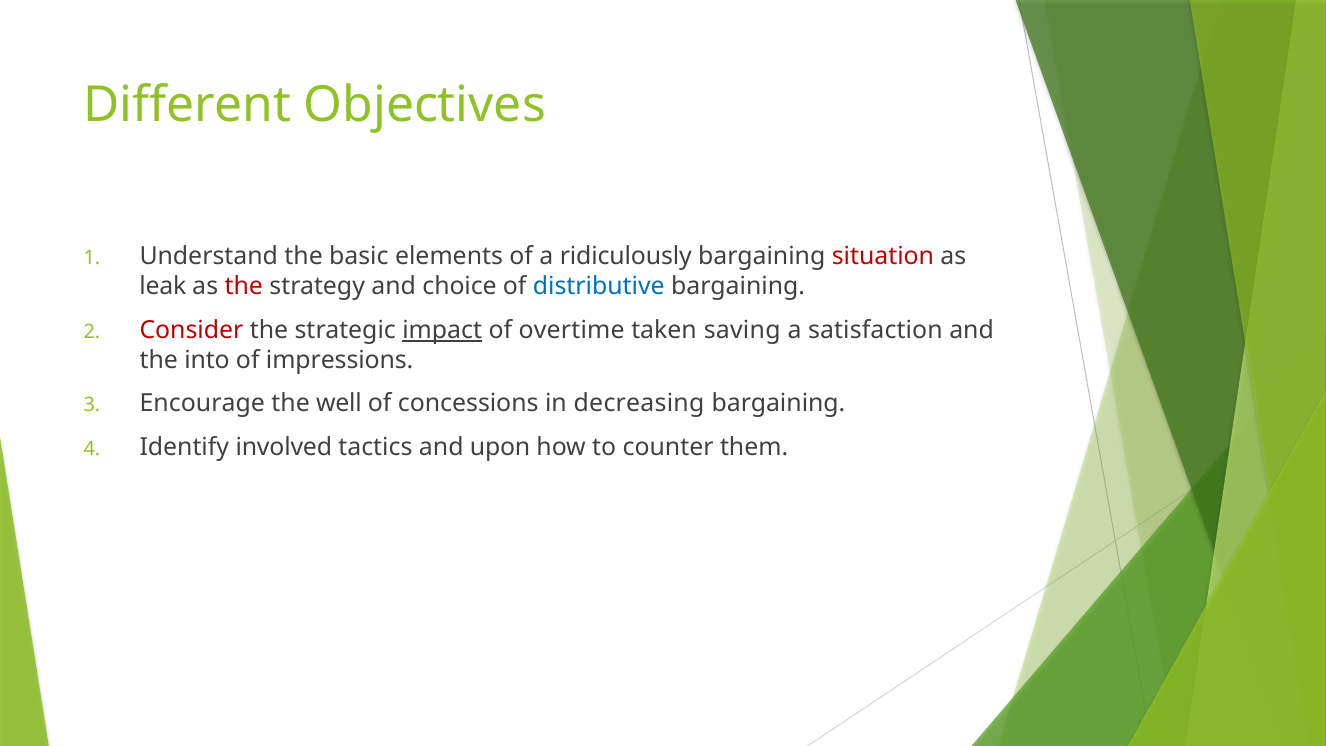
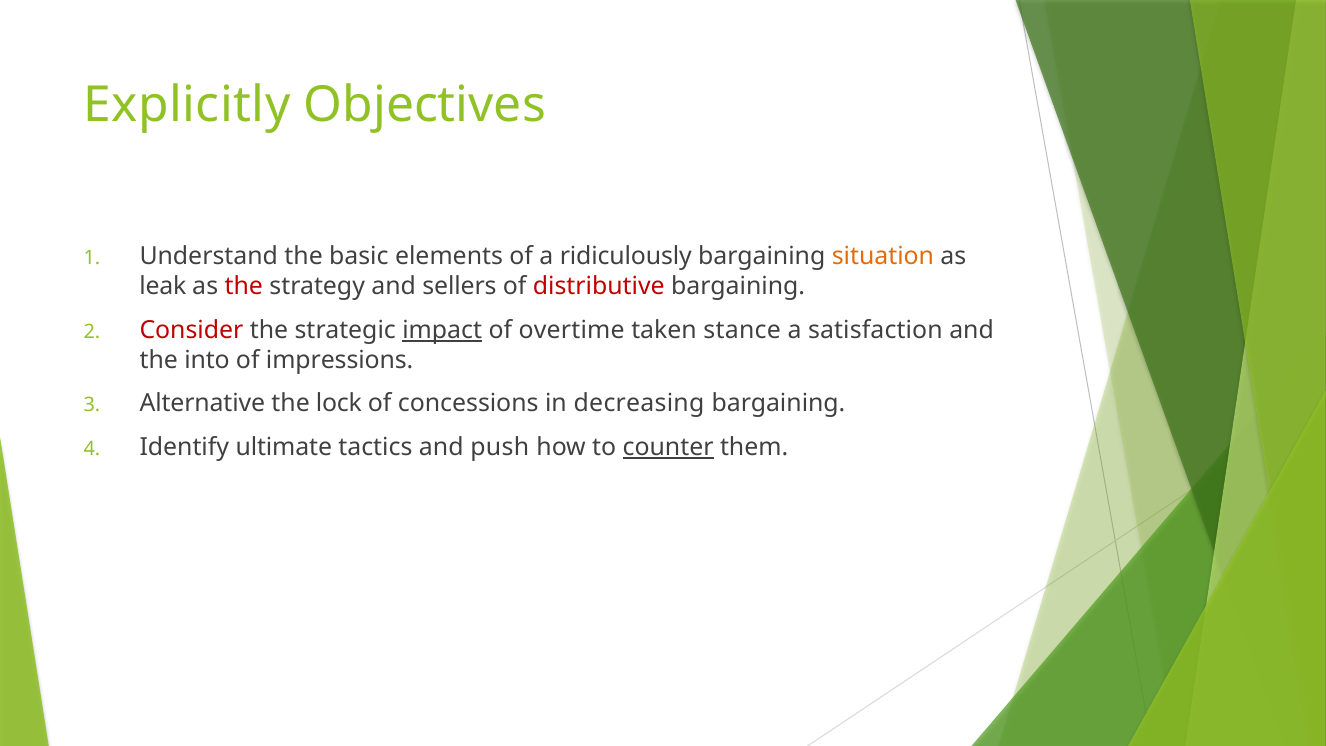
Different: Different -> Explicitly
situation colour: red -> orange
choice: choice -> sellers
distributive colour: blue -> red
saving: saving -> stance
Encourage: Encourage -> Alternative
well: well -> lock
involved: involved -> ultimate
upon: upon -> push
counter underline: none -> present
